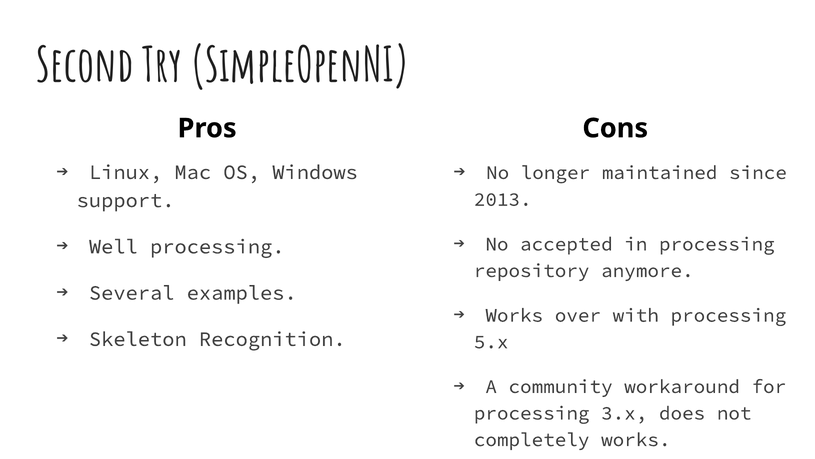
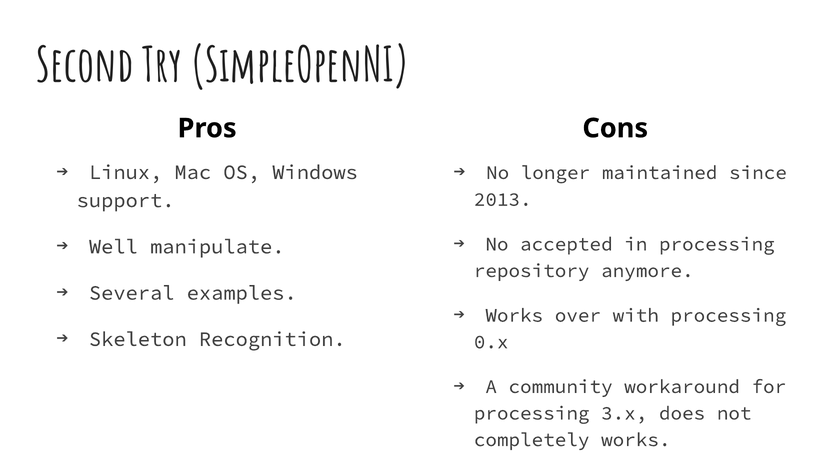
Well processing: processing -> manipulate
5.x: 5.x -> 0.x
